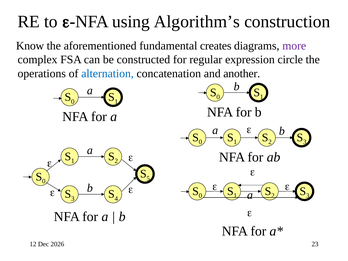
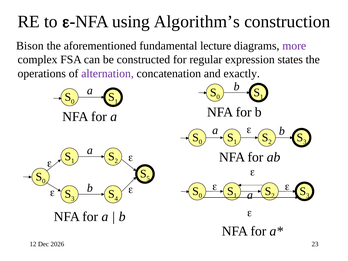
Know: Know -> Bison
creates: creates -> lecture
circle: circle -> states
alternation colour: blue -> purple
another: another -> exactly
